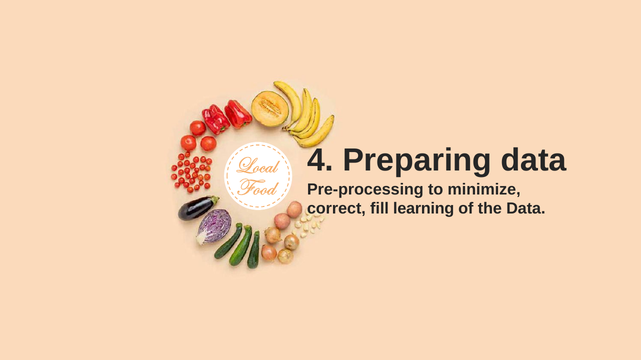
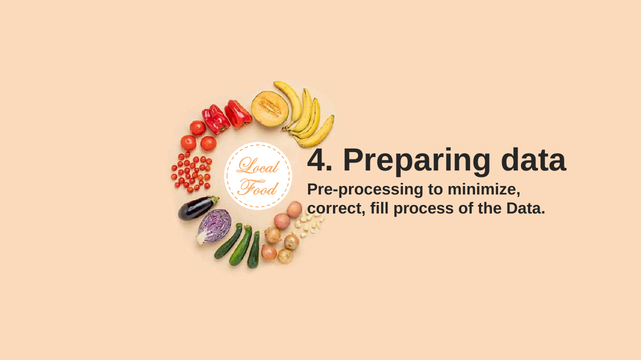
learning: learning -> process
